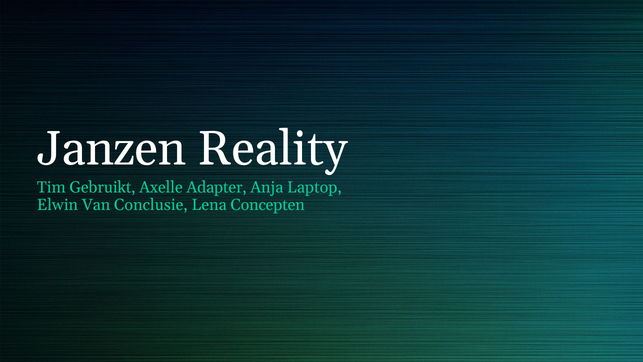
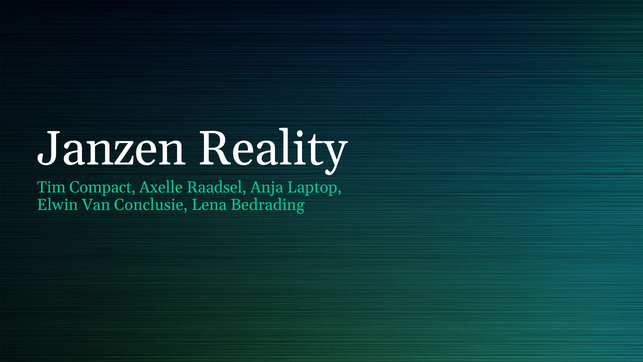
Gebruikt: Gebruikt -> Compact
Adapter: Adapter -> Raadsel
Concepten: Concepten -> Bedrading
